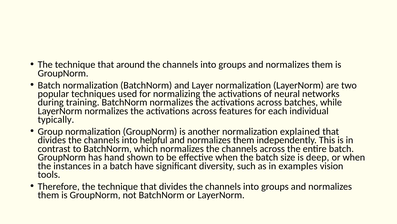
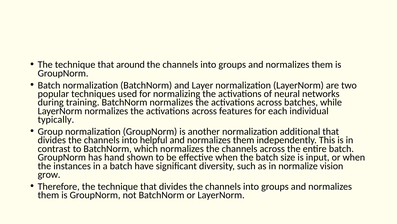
explained: explained -> additional
deep: deep -> input
examples: examples -> normalize
tools: tools -> grow
